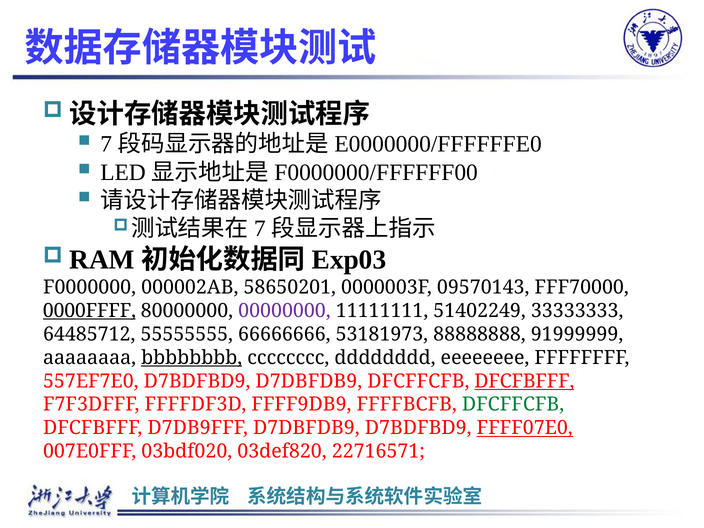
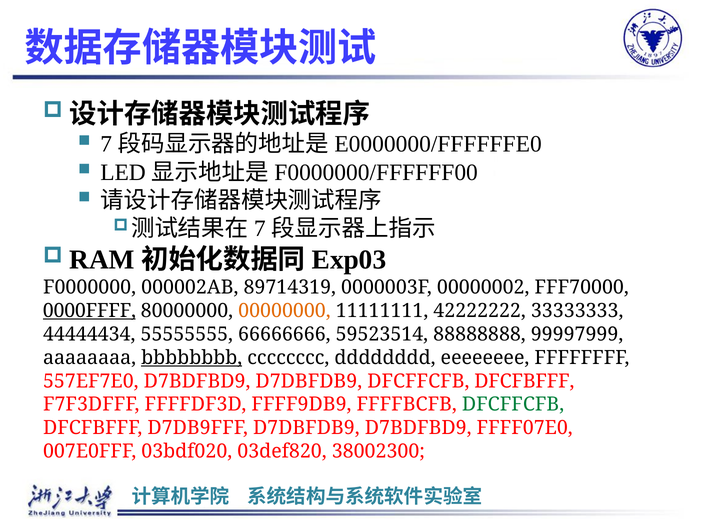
58650201: 58650201 -> 89714319
09570143: 09570143 -> 00000002
00000000 colour: purple -> orange
51402249: 51402249 -> 42222222
64485712: 64485712 -> 44444434
53181973: 53181973 -> 59523514
91999999: 91999999 -> 99997999
DFCFBFFF at (524, 381) underline: present -> none
FFFF07E0 underline: present -> none
22716571: 22716571 -> 38002300
